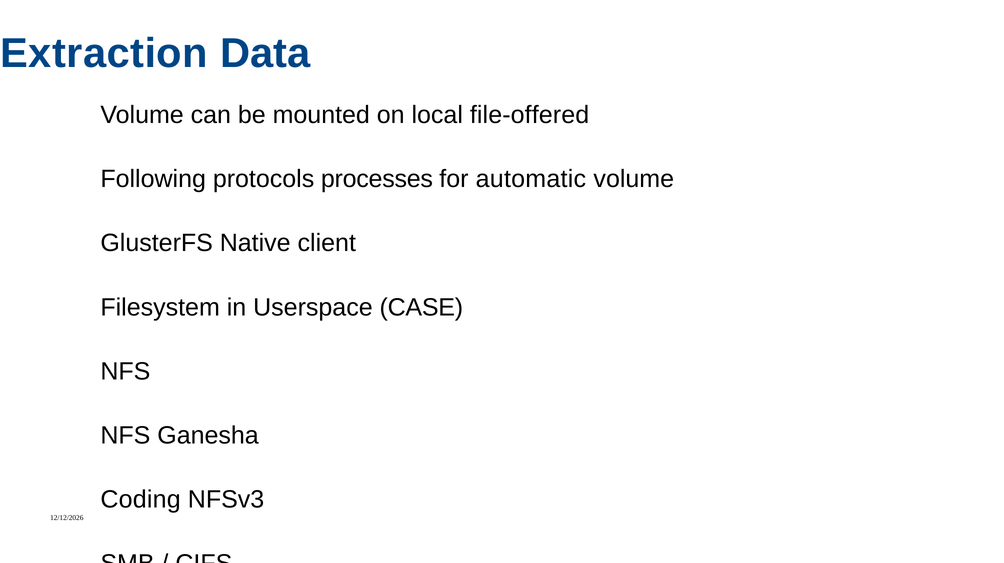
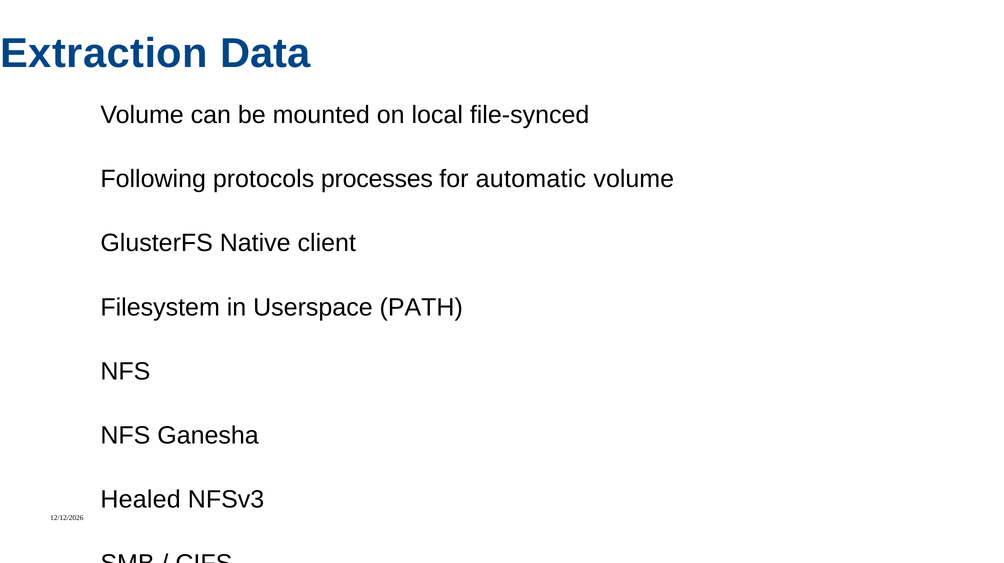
file-offered: file-offered -> file-synced
CASE: CASE -> PATH
Coding: Coding -> Healed
